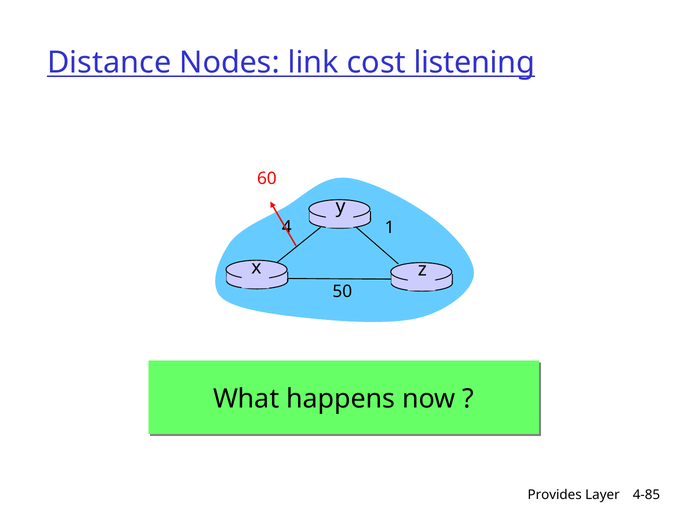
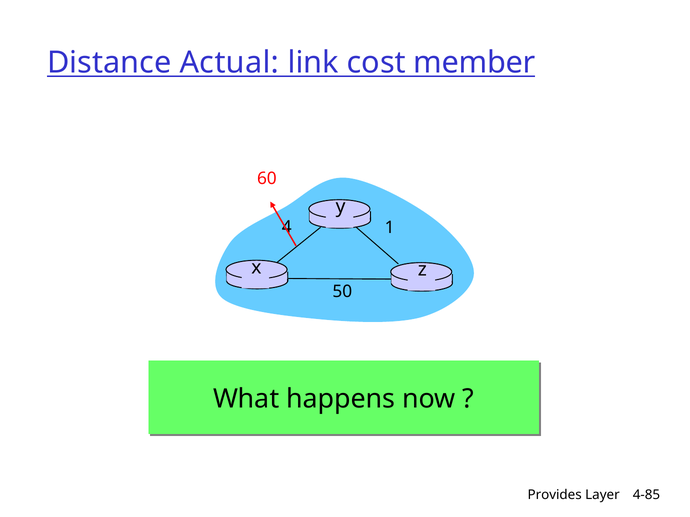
Nodes: Nodes -> Actual
listening: listening -> member
